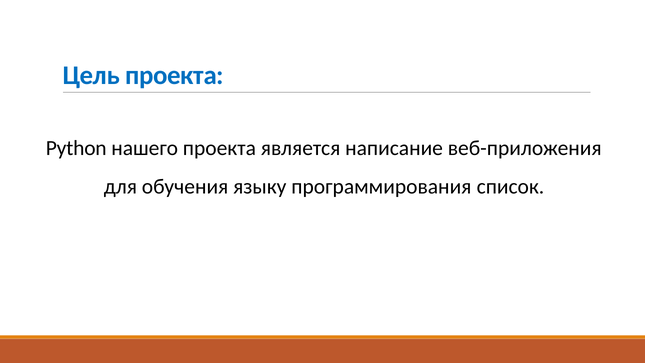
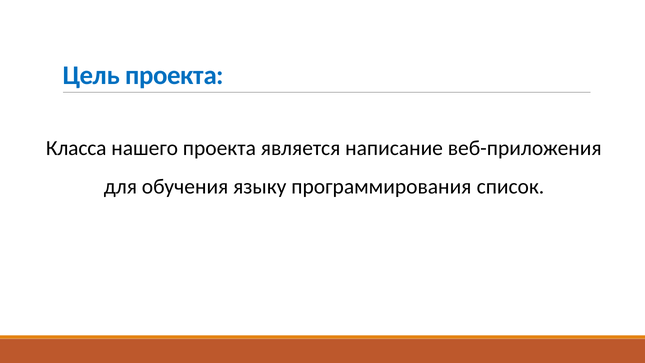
Python: Python -> Класса
